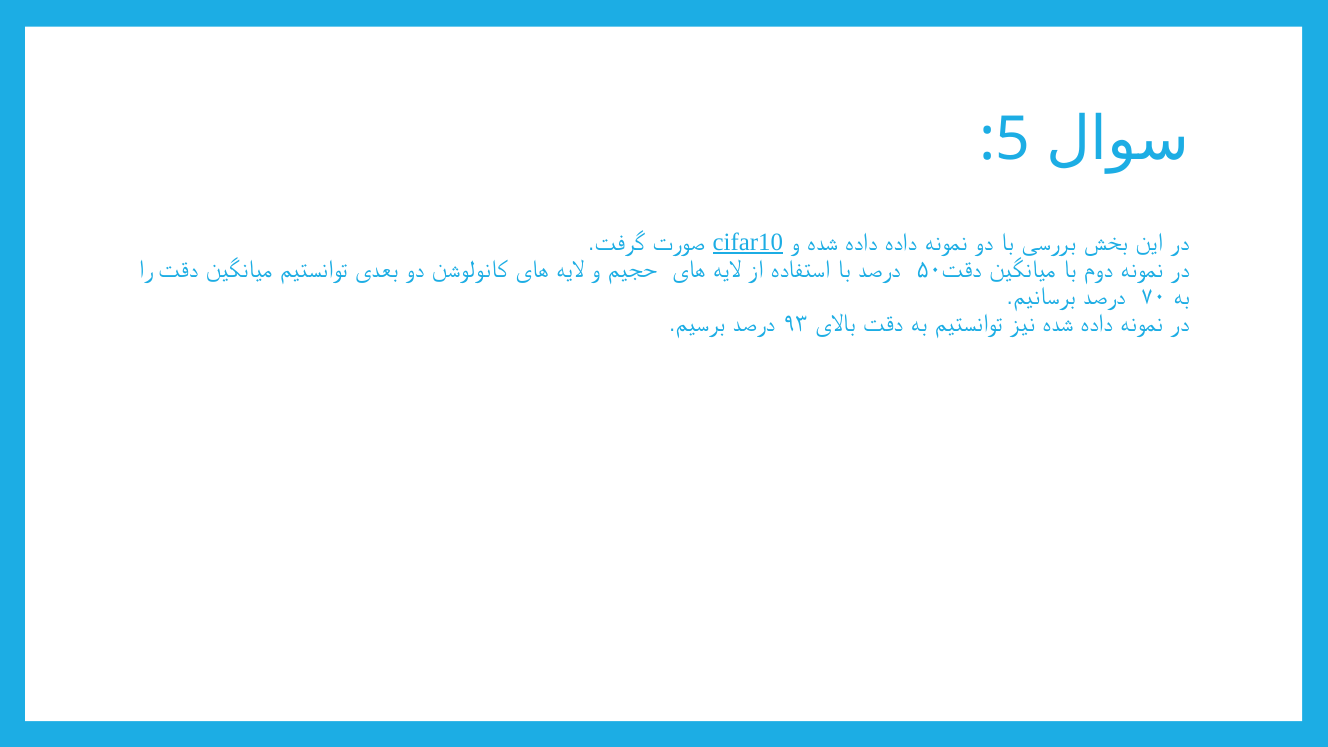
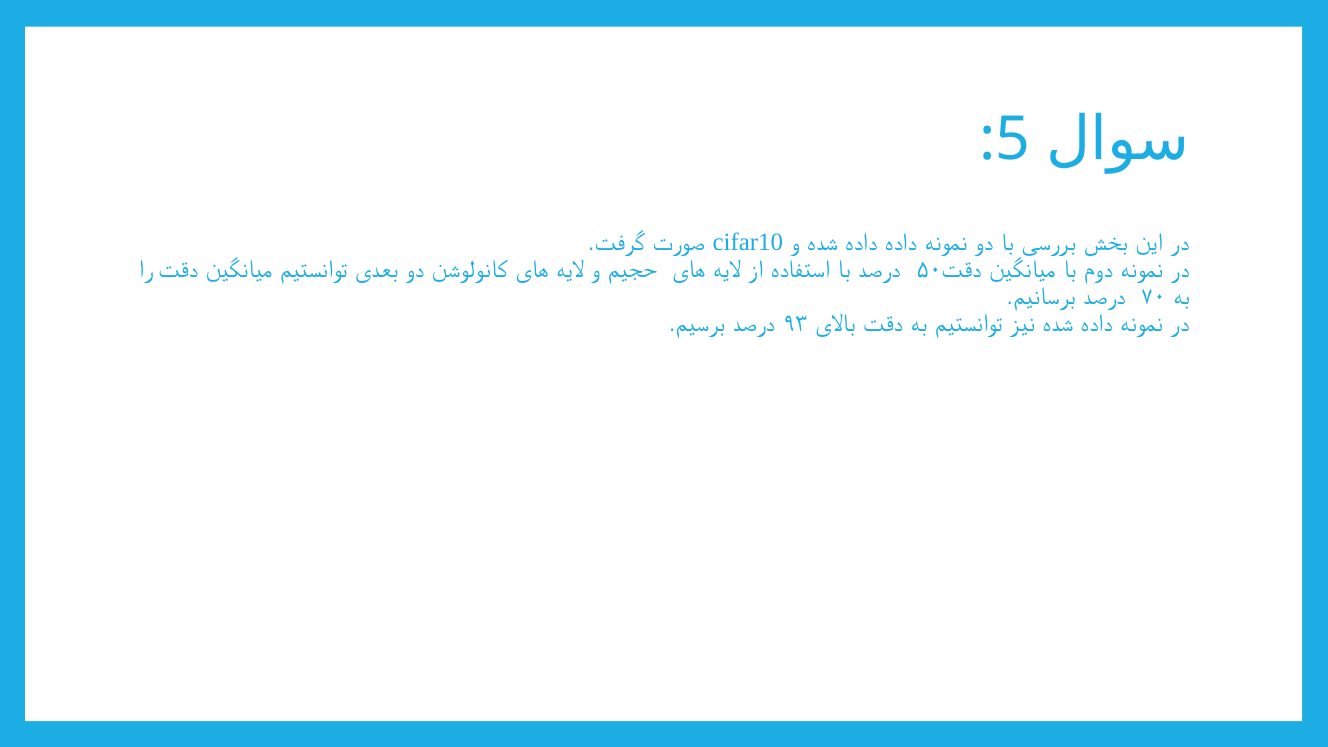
cifar10 underline: present -> none
